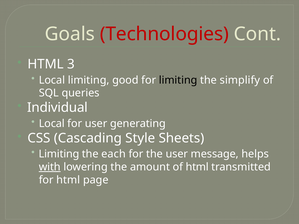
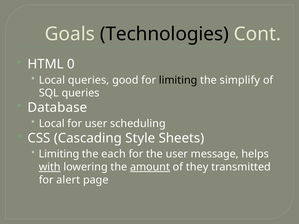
Technologies colour: red -> black
3: 3 -> 0
Local limiting: limiting -> queries
Individual: Individual -> Database
generating: generating -> scheduling
amount underline: none -> present
of html: html -> they
for html: html -> alert
